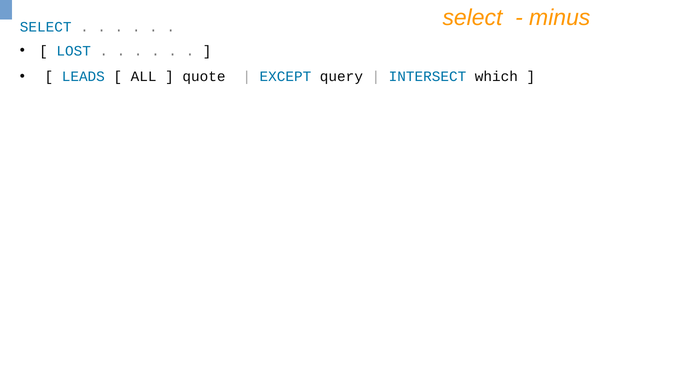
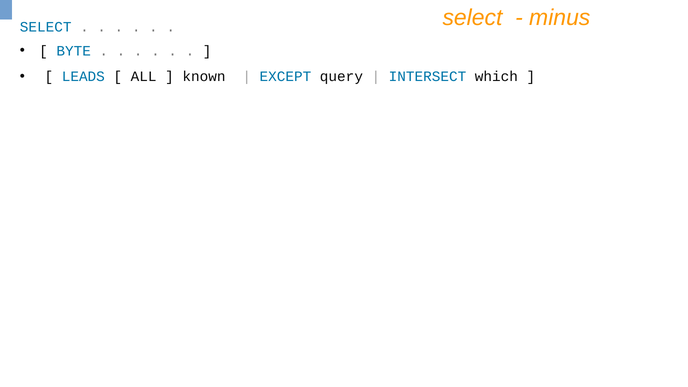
LOST: LOST -> BYTE
quote: quote -> known
